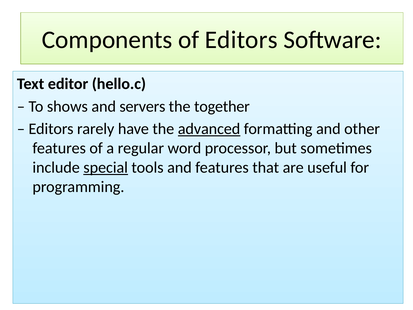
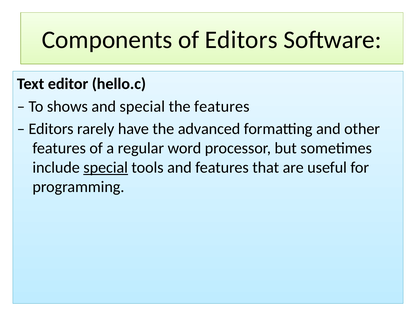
and servers: servers -> special
the together: together -> features
advanced underline: present -> none
